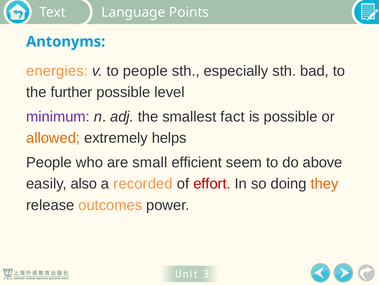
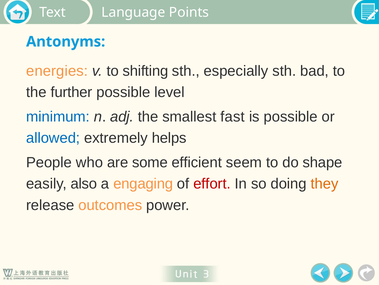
to people: people -> shifting
minimum colour: purple -> blue
fact: fact -> fast
allowed colour: orange -> blue
small: small -> some
above: above -> shape
recorded: recorded -> engaging
